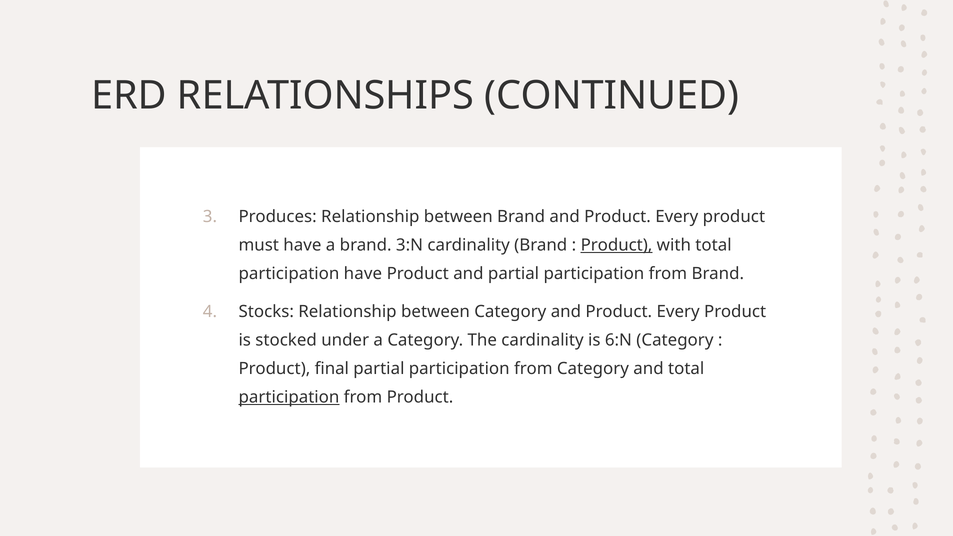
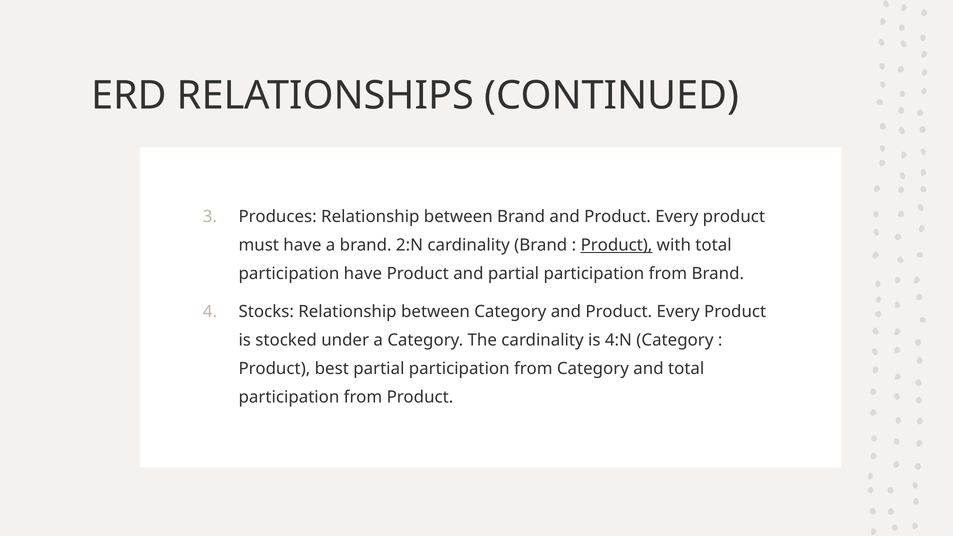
3:N: 3:N -> 2:N
6:N: 6:N -> 4:N
final: final -> best
participation at (289, 397) underline: present -> none
